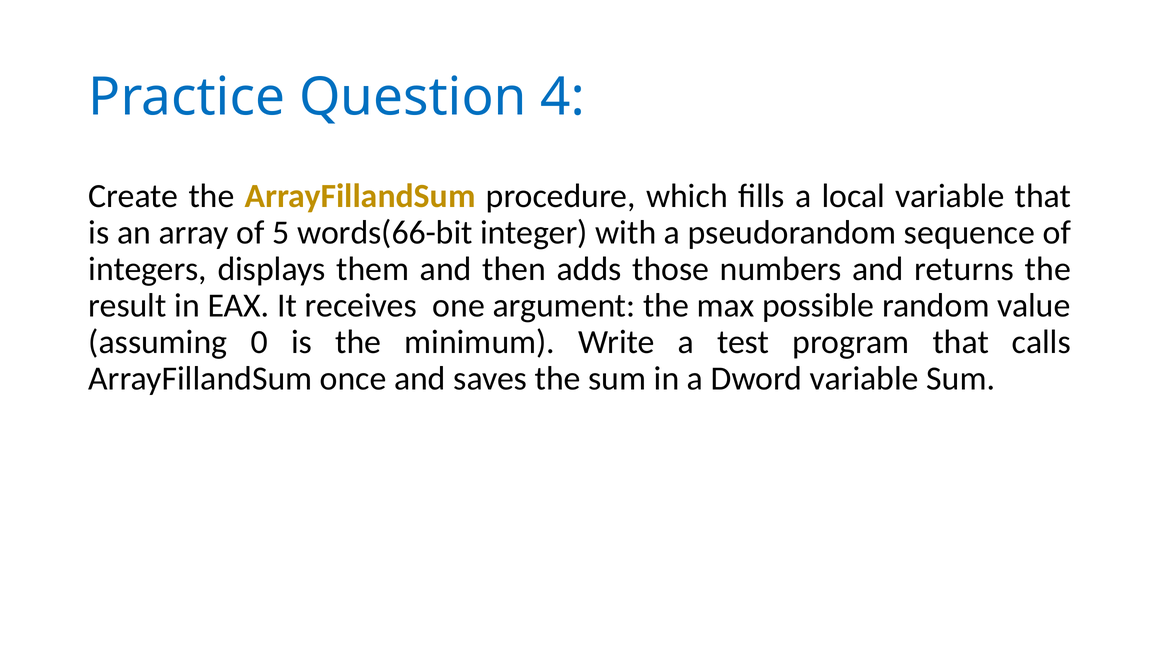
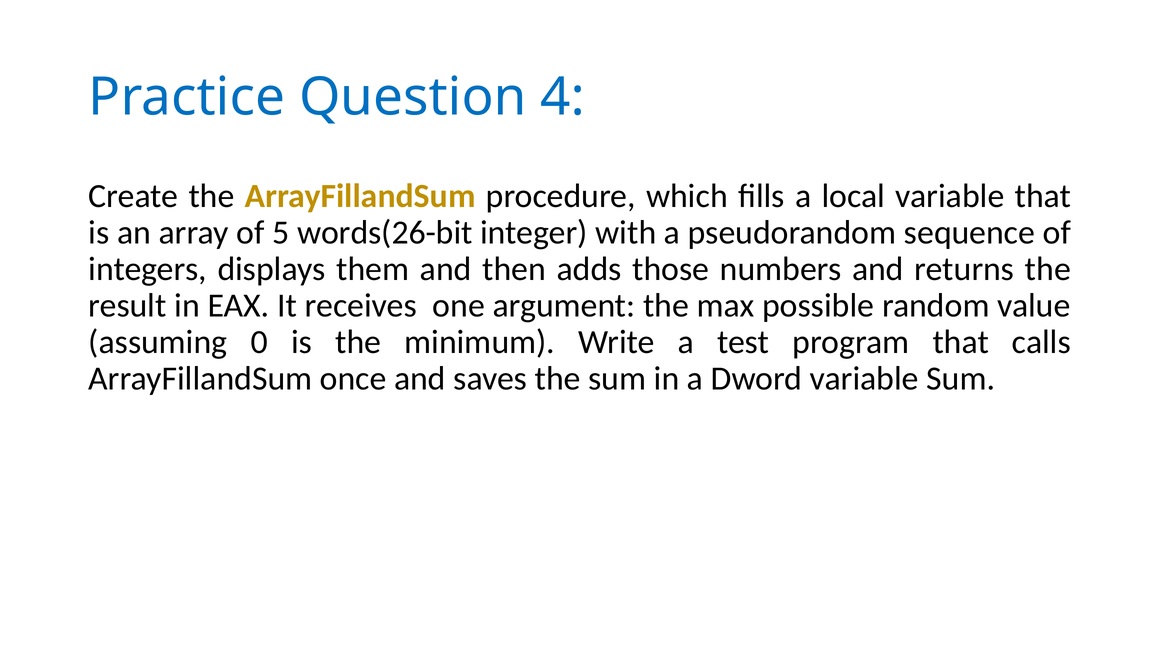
words(66-bit: words(66-bit -> words(26-bit
